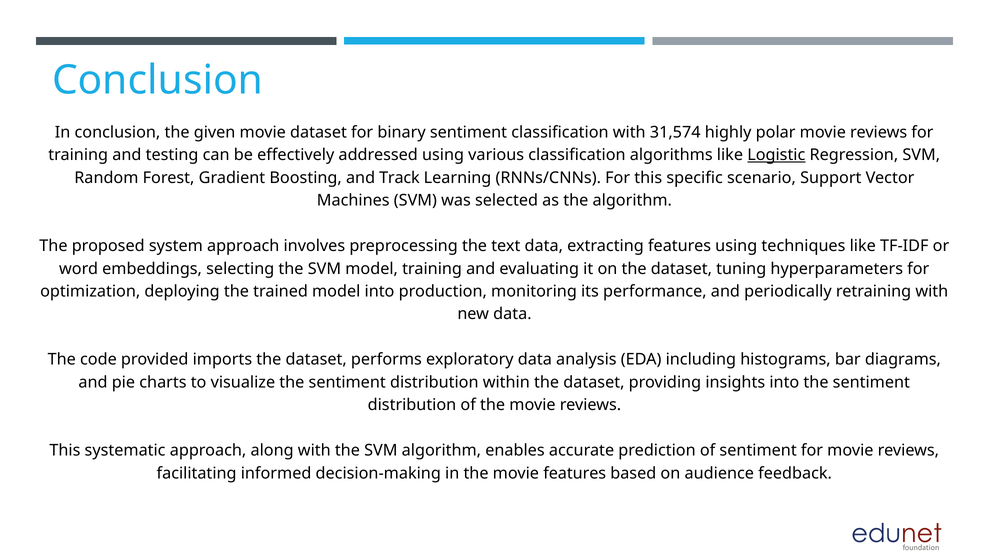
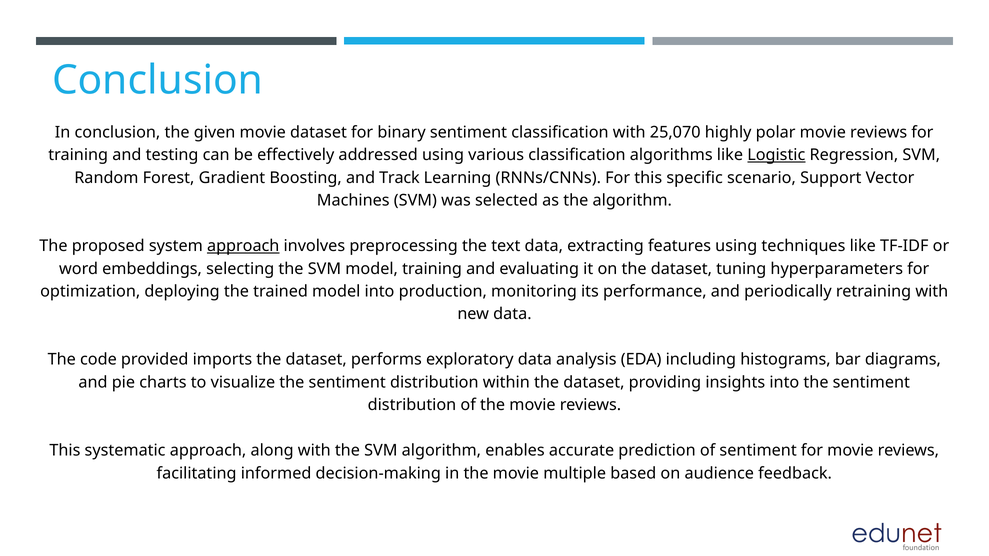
31,574: 31,574 -> 25,070
approach at (243, 246) underline: none -> present
movie features: features -> multiple
